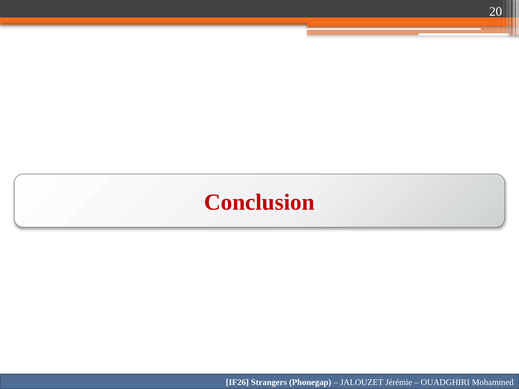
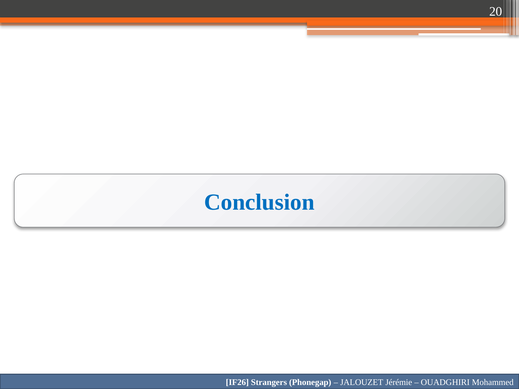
Conclusion colour: red -> blue
